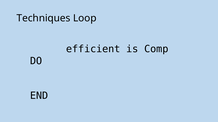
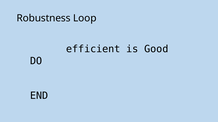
Techniques: Techniques -> Robustness
Comp: Comp -> Good
